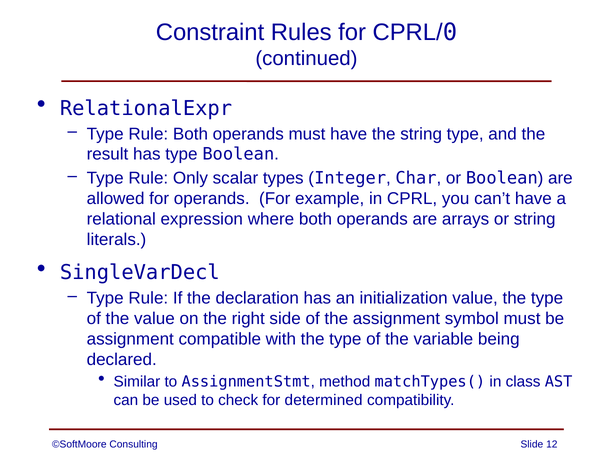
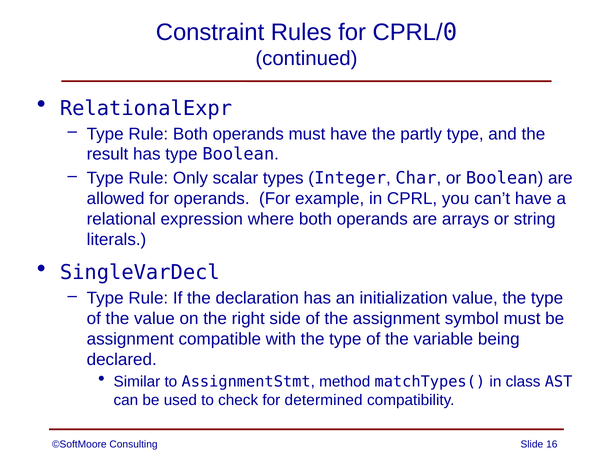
the string: string -> partly
12: 12 -> 16
